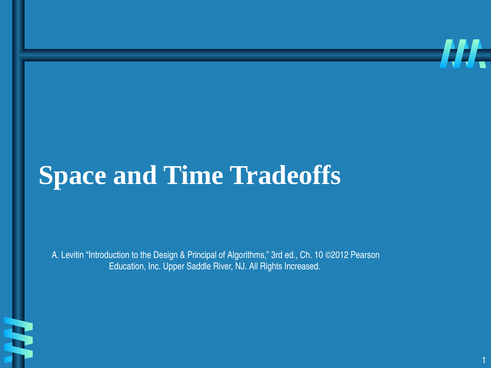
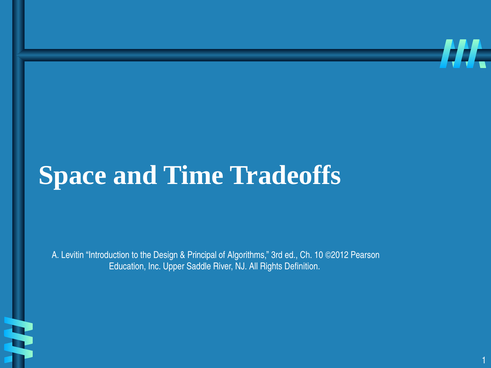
Increased: Increased -> Definition
